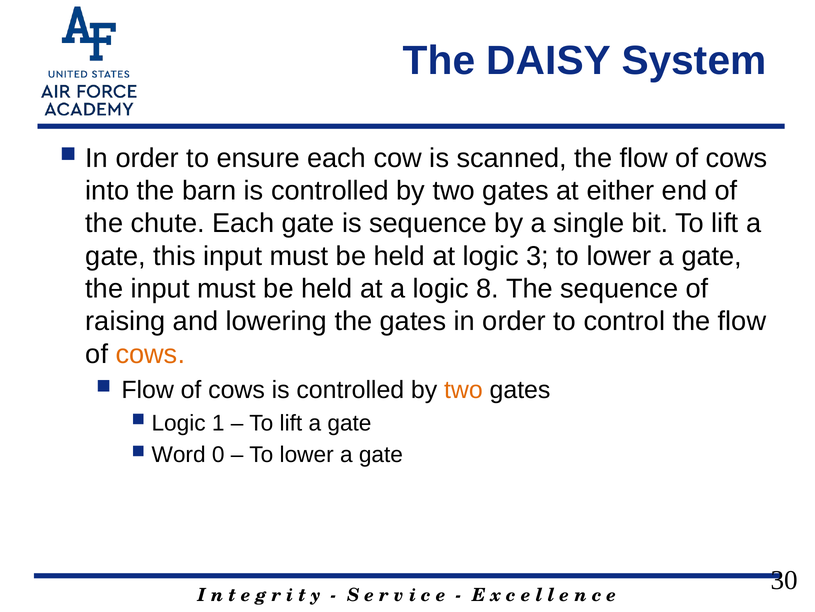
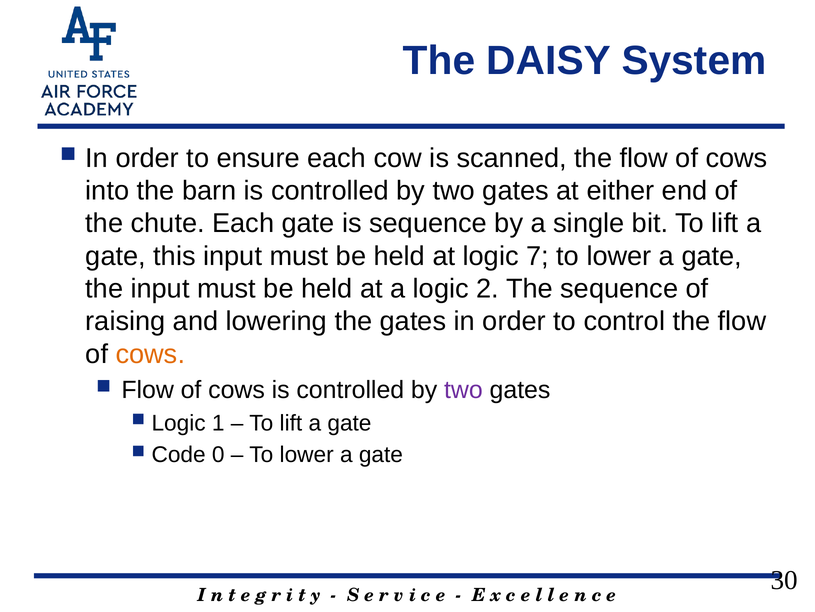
3: 3 -> 7
8: 8 -> 2
two at (463, 390) colour: orange -> purple
Word: Word -> Code
